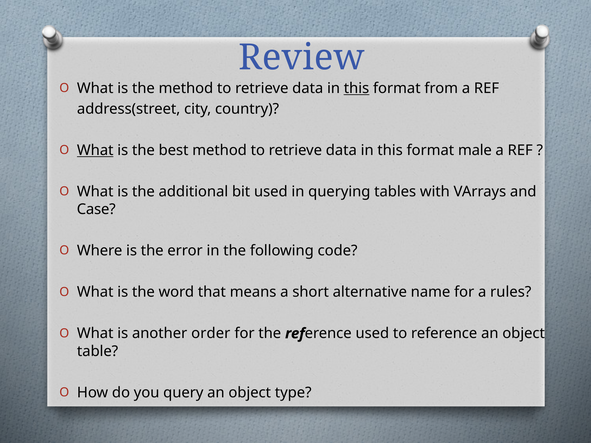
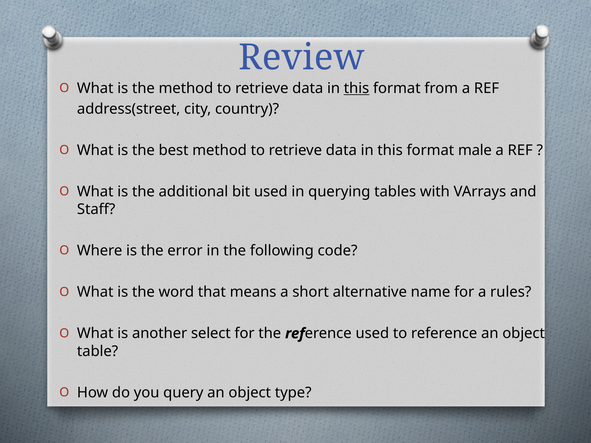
What at (95, 150) underline: present -> none
Case: Case -> Staff
order: order -> select
